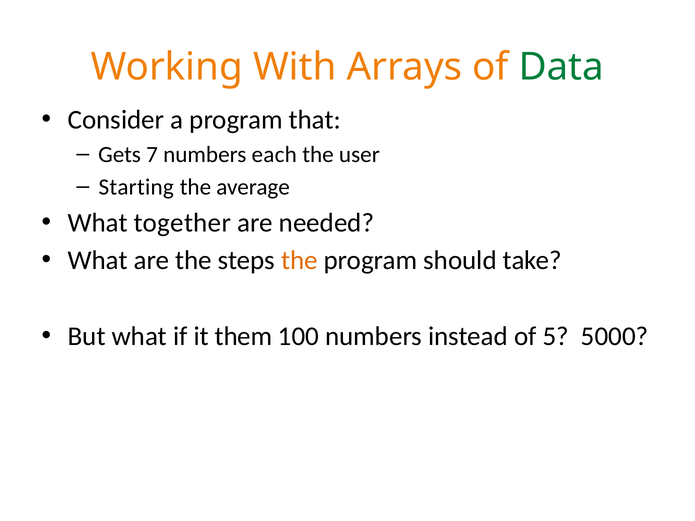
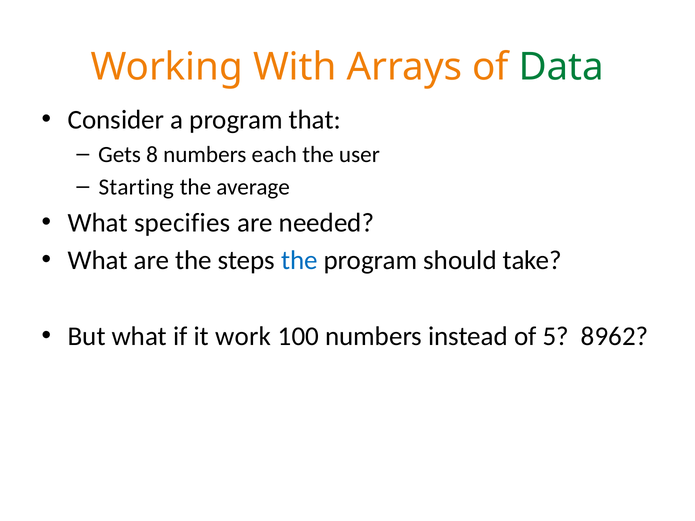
7: 7 -> 8
together: together -> specifies
the at (299, 261) colour: orange -> blue
them: them -> work
5000: 5000 -> 8962
